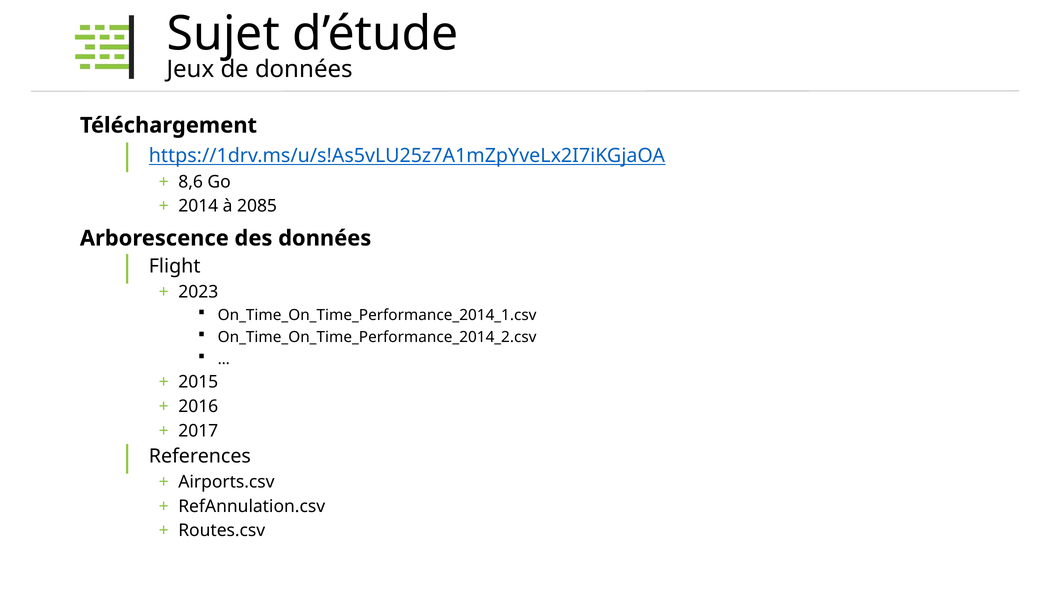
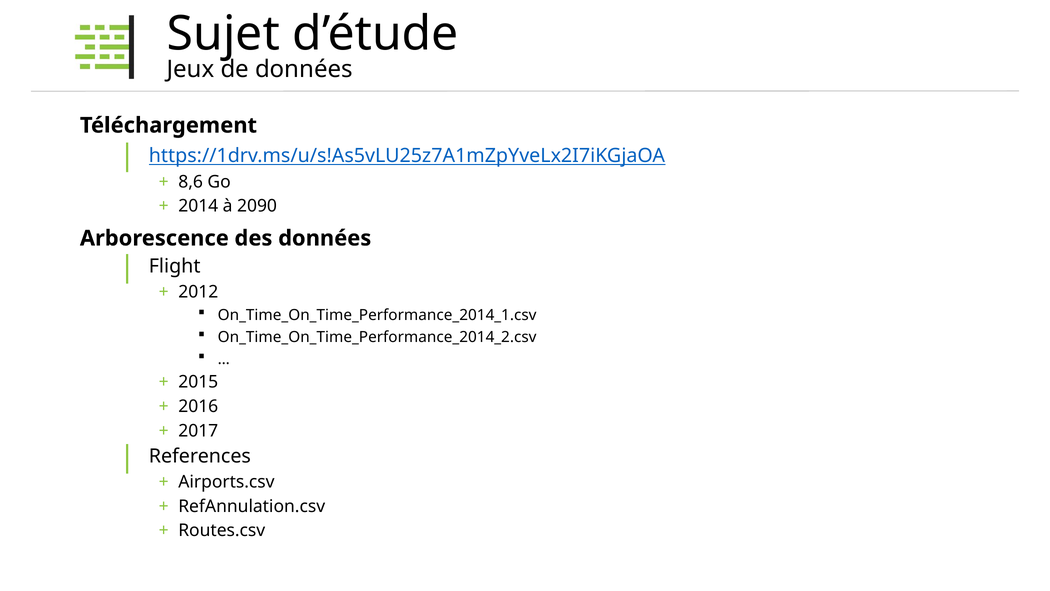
2085: 2085 -> 2090
2023: 2023 -> 2012
